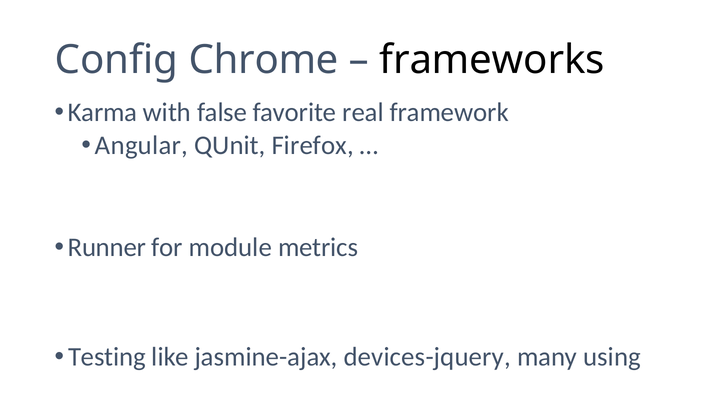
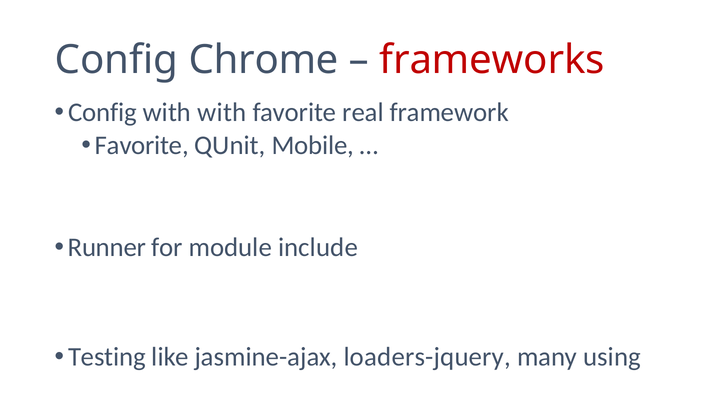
frameworks colour: black -> red
Karma at (102, 112): Karma -> Config
with false: false -> with
Angular at (142, 145): Angular -> Favorite
Firefox: Firefox -> Mobile
metrics: metrics -> include
devices-jquery: devices-jquery -> loaders-jquery
